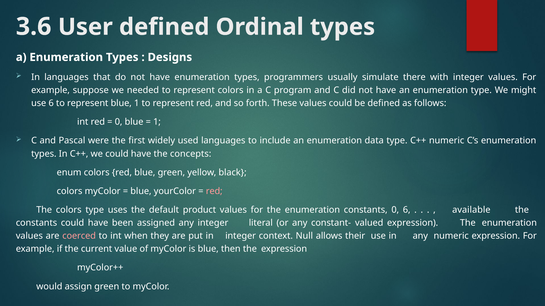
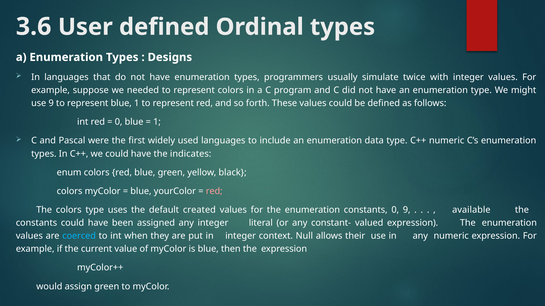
there: there -> twice
use 6: 6 -> 9
concepts: concepts -> indicates
product: product -> created
0 6: 6 -> 9
coerced colour: pink -> light blue
